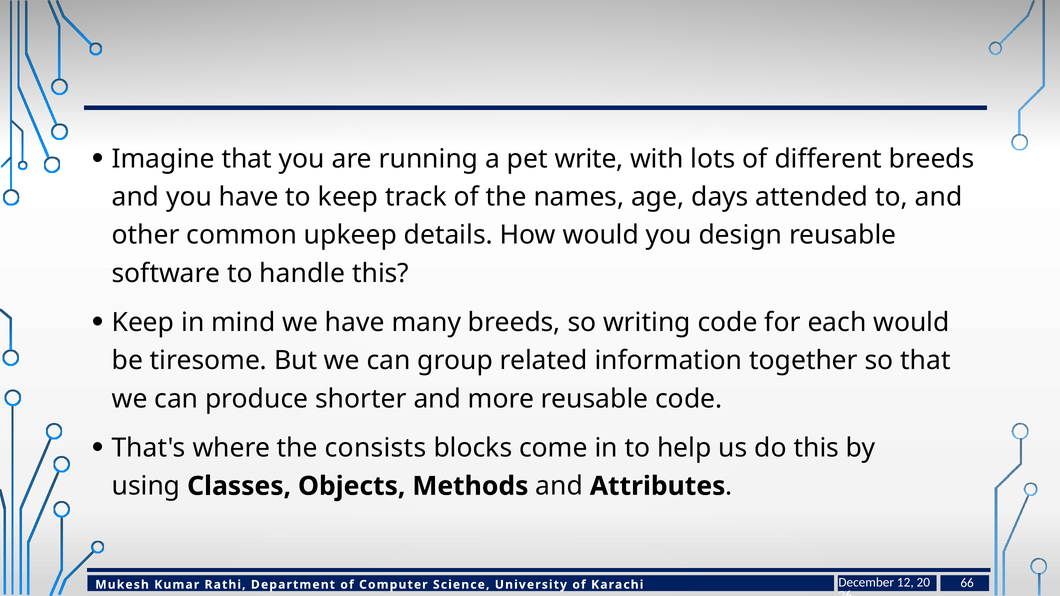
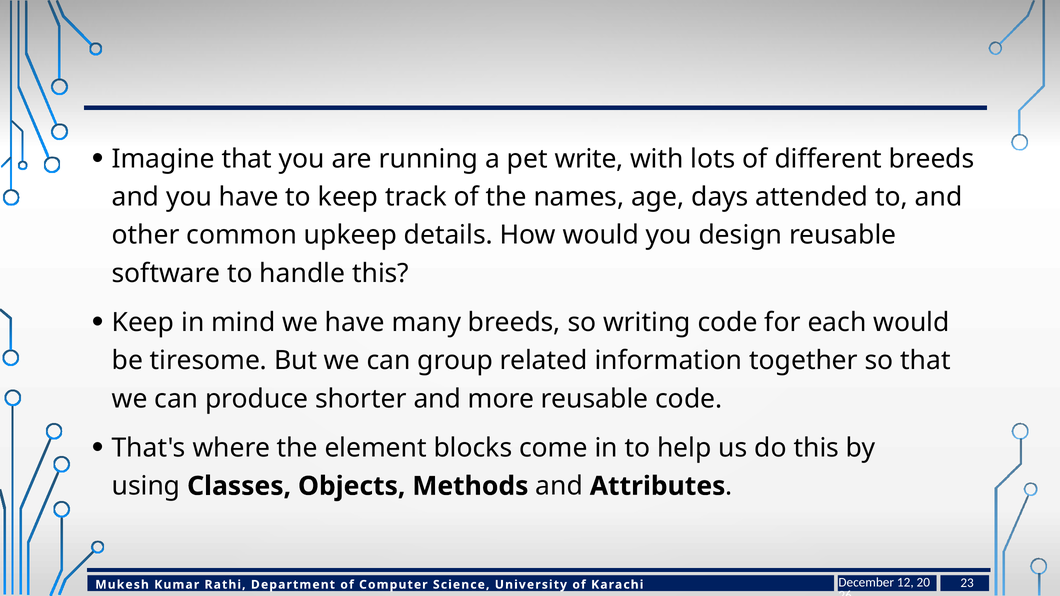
consists: consists -> element
66: 66 -> 23
